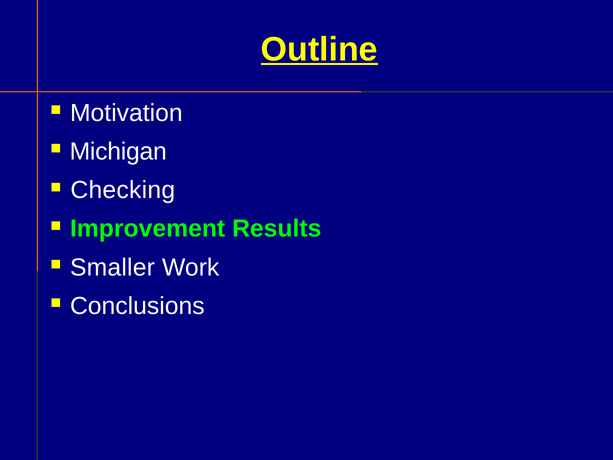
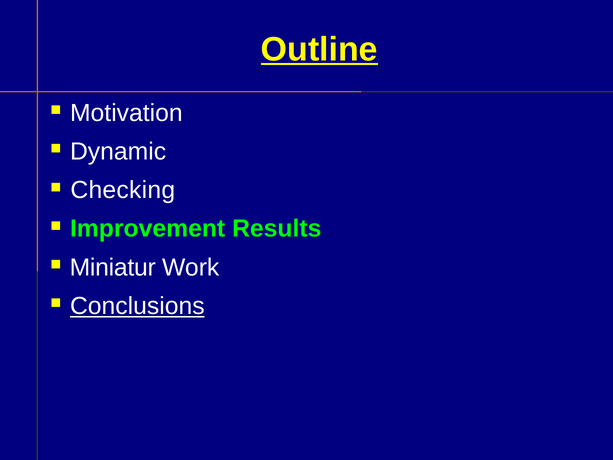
Michigan: Michigan -> Dynamic
Smaller: Smaller -> Miniatur
Conclusions underline: none -> present
